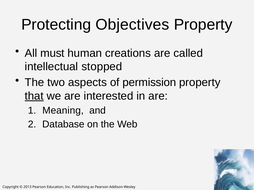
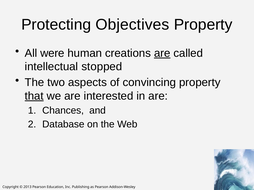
must: must -> were
are at (162, 53) underline: none -> present
permission: permission -> convincing
Meaning: Meaning -> Chances
